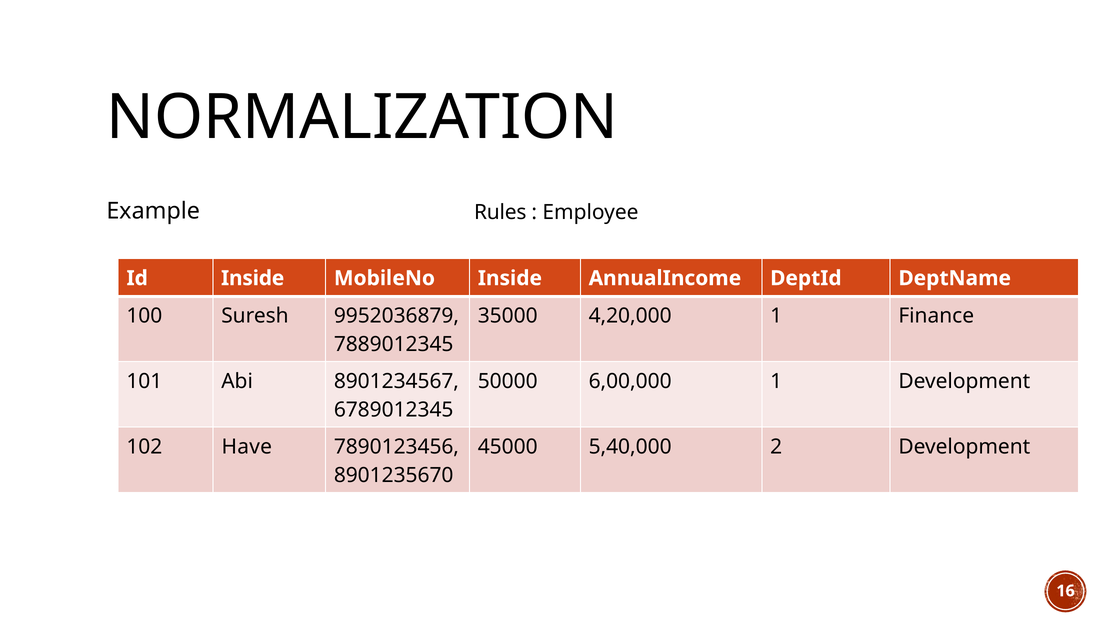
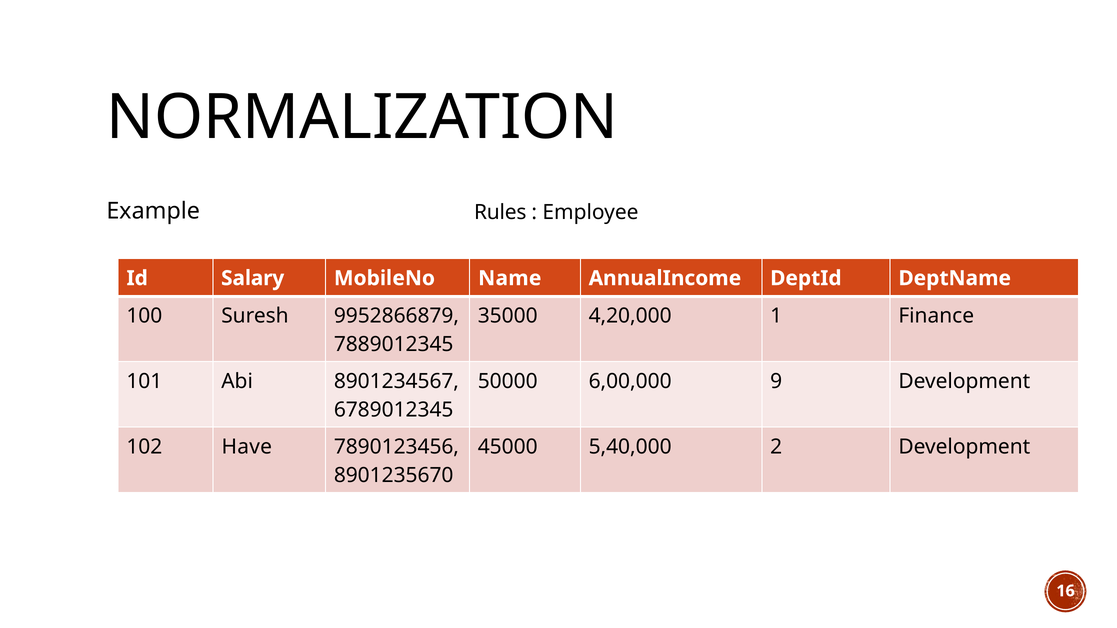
Id Inside: Inside -> Salary
MobileNo Inside: Inside -> Name
9952036879: 9952036879 -> 9952866879
1 at (776, 381): 1 -> 9
